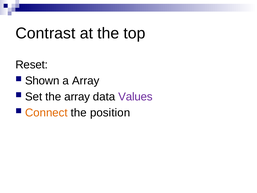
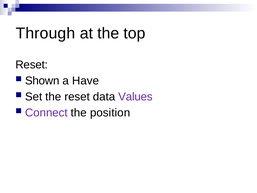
Contrast: Contrast -> Through
a Array: Array -> Have
the array: array -> reset
Connect colour: orange -> purple
